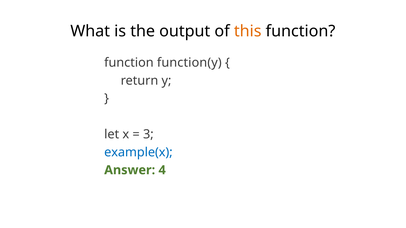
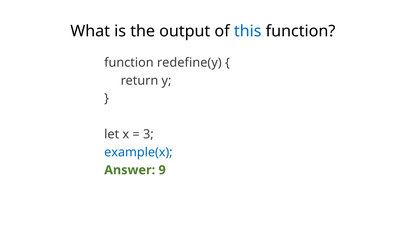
this colour: orange -> blue
function(y: function(y -> redefine(y
4: 4 -> 9
